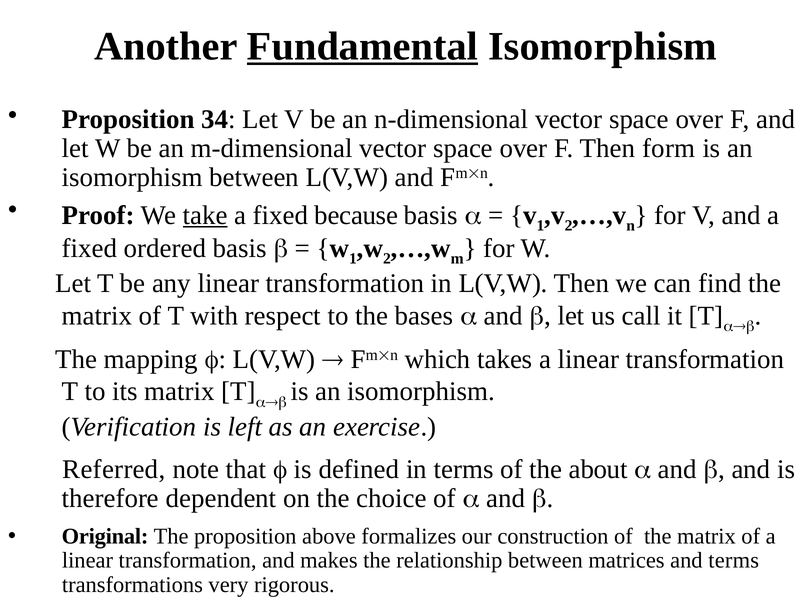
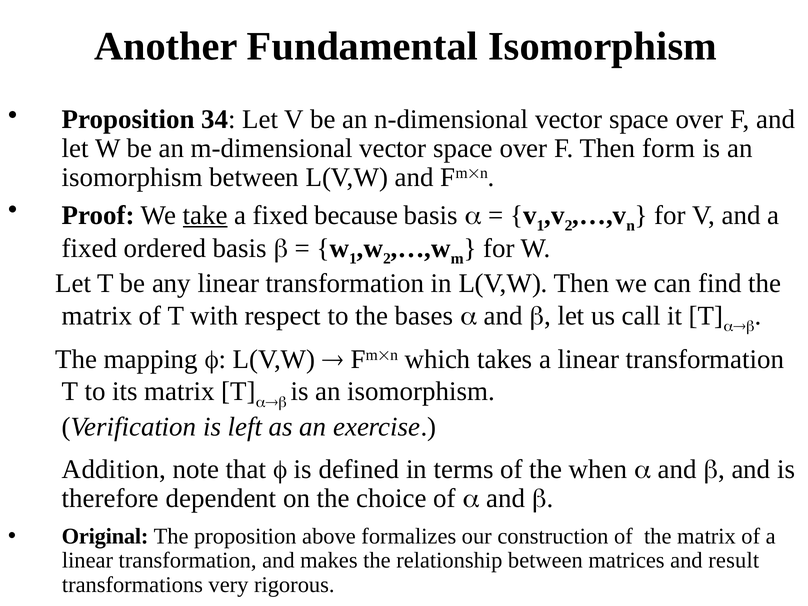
Fundamental underline: present -> none
Referred: Referred -> Addition
about: about -> when
and terms: terms -> result
